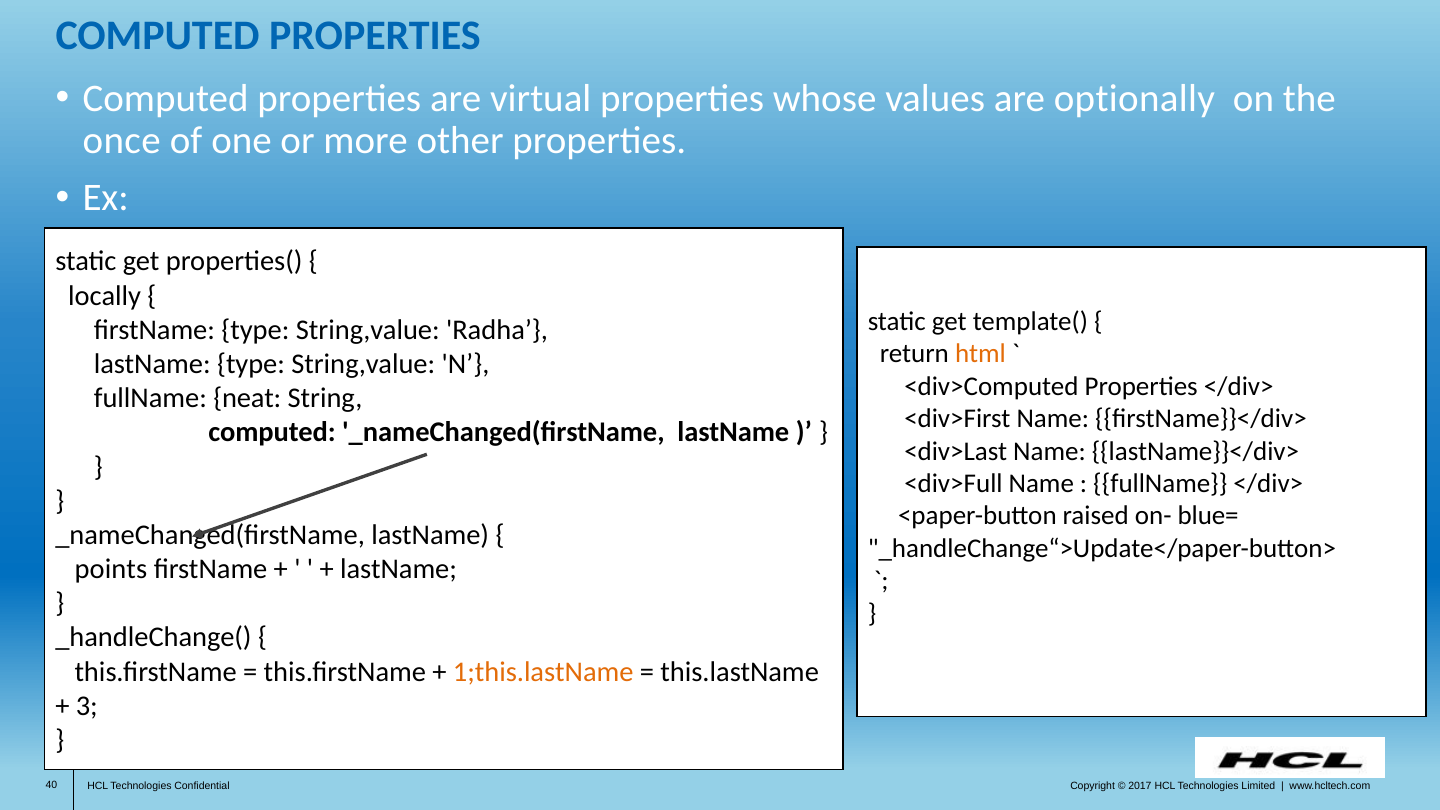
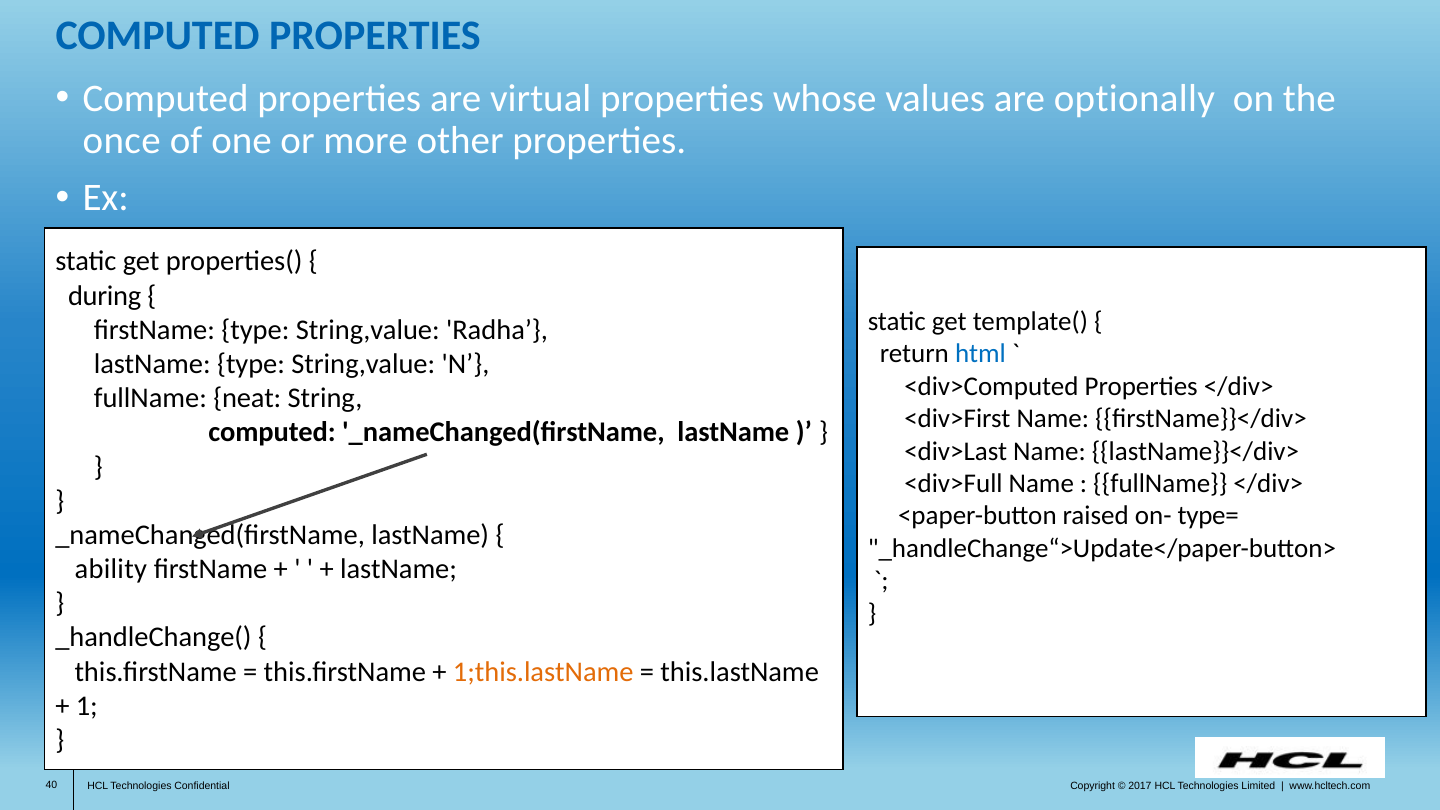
locally: locally -> during
html colour: orange -> blue
blue=: blue= -> type=
points: points -> ability
3: 3 -> 1
